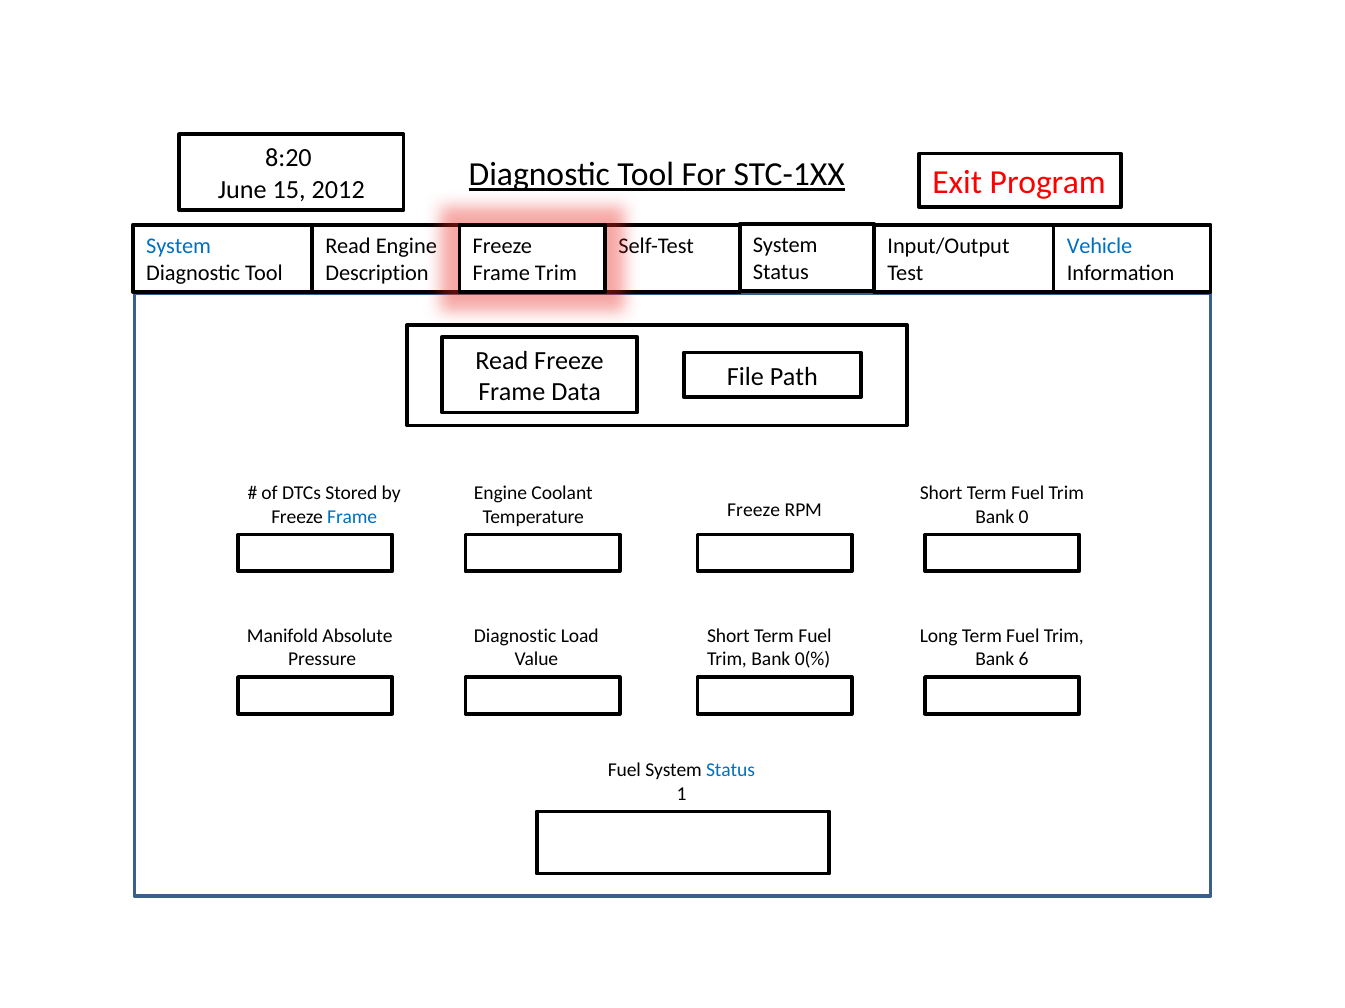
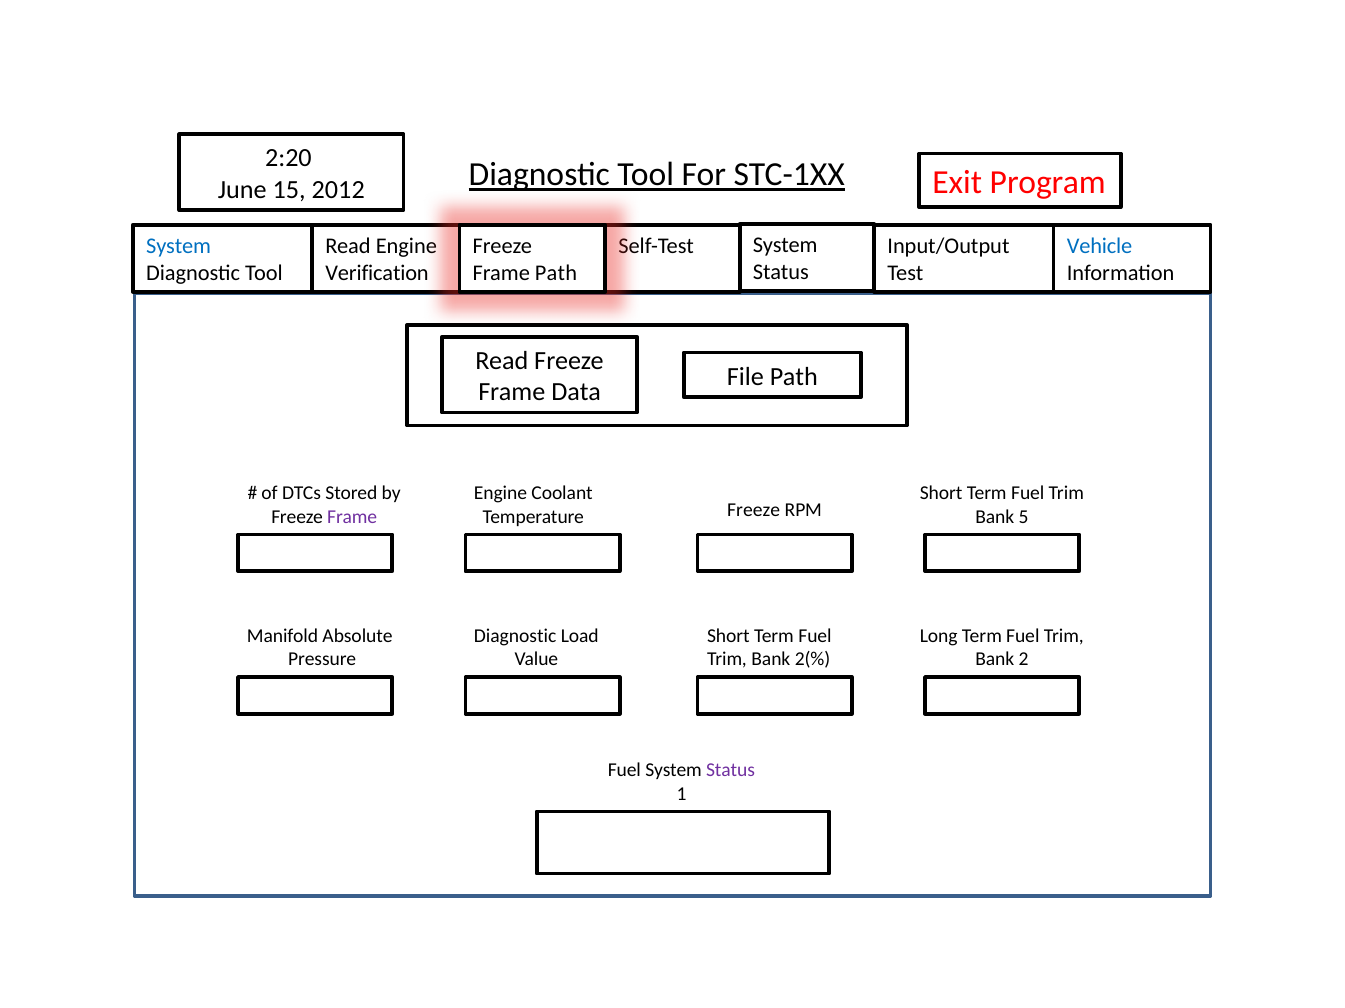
8:20: 8:20 -> 2:20
Description: Description -> Verification
Frame Trim: Trim -> Path
Frame at (352, 517) colour: blue -> purple
0: 0 -> 5
0(%: 0(% -> 2(%
6: 6 -> 2
Status at (730, 771) colour: blue -> purple
